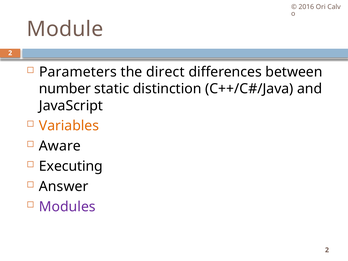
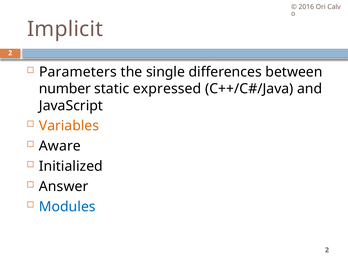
Module: Module -> Implicit
direct: direct -> single
distinction: distinction -> expressed
Executing: Executing -> Initialized
Modules colour: purple -> blue
